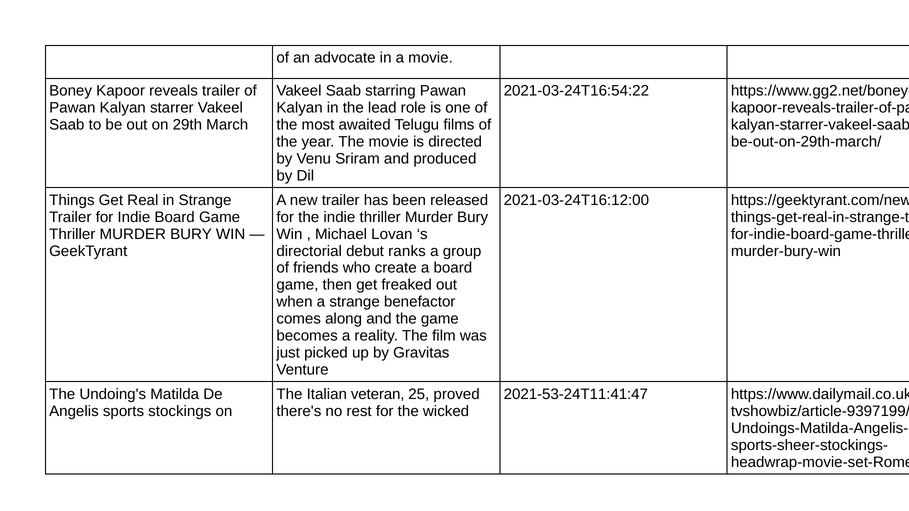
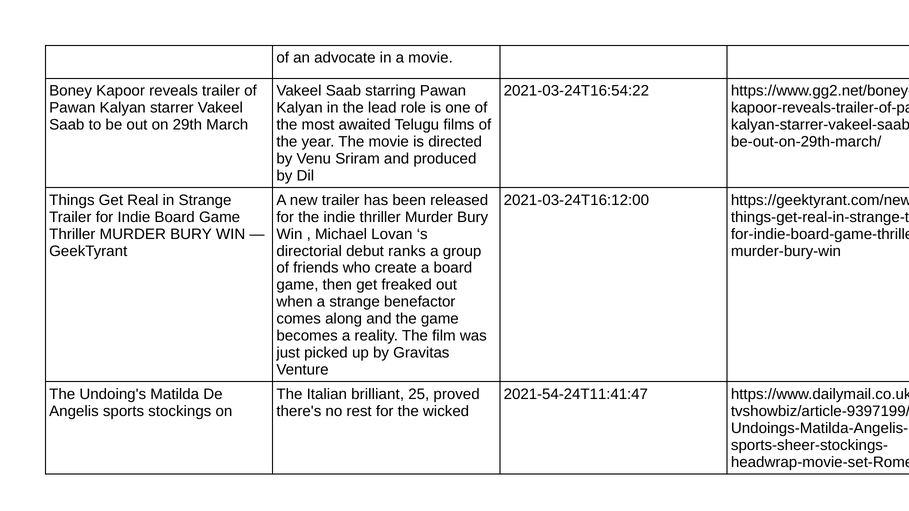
veteran: veteran -> brilliant
2021-53-24T11:41:47: 2021-53-24T11:41:47 -> 2021-54-24T11:41:47
